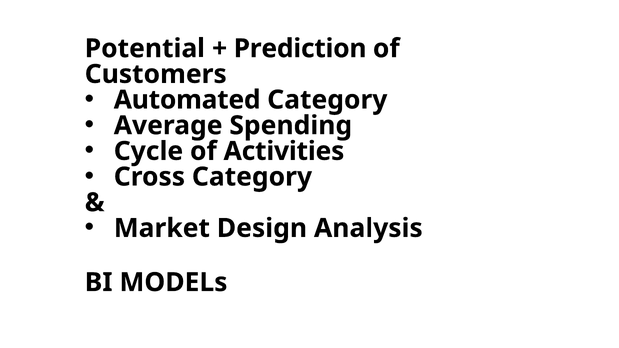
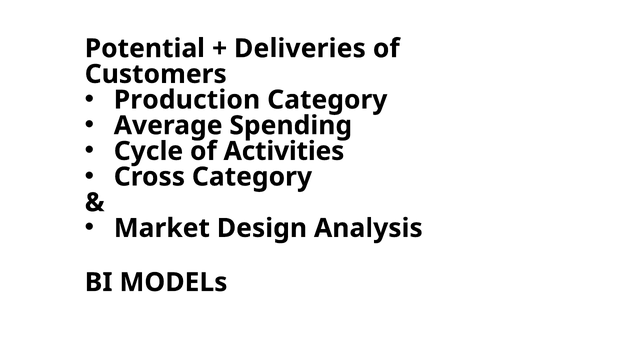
Prediction: Prediction -> Deliveries
Automated: Automated -> Production
